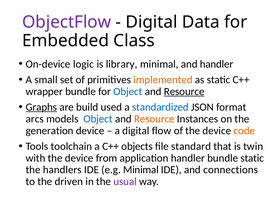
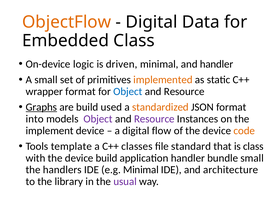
ObjectFlow colour: purple -> orange
library: library -> driven
wrapper bundle: bundle -> format
Resource at (184, 91) underline: present -> none
standardized colour: blue -> orange
arcs: arcs -> into
Object at (98, 119) colour: blue -> purple
Resource at (154, 119) colour: orange -> purple
generation: generation -> implement
toolchain: toolchain -> template
objects: objects -> classes
is twin: twin -> class
device from: from -> build
bundle static: static -> small
connections: connections -> architecture
driven: driven -> library
